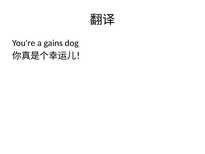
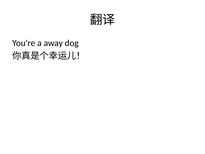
gains: gains -> away
